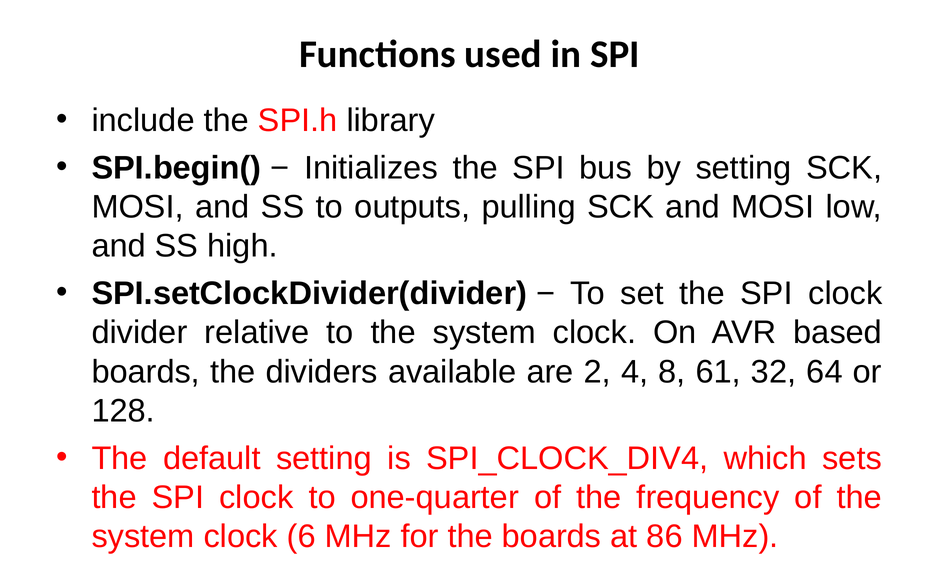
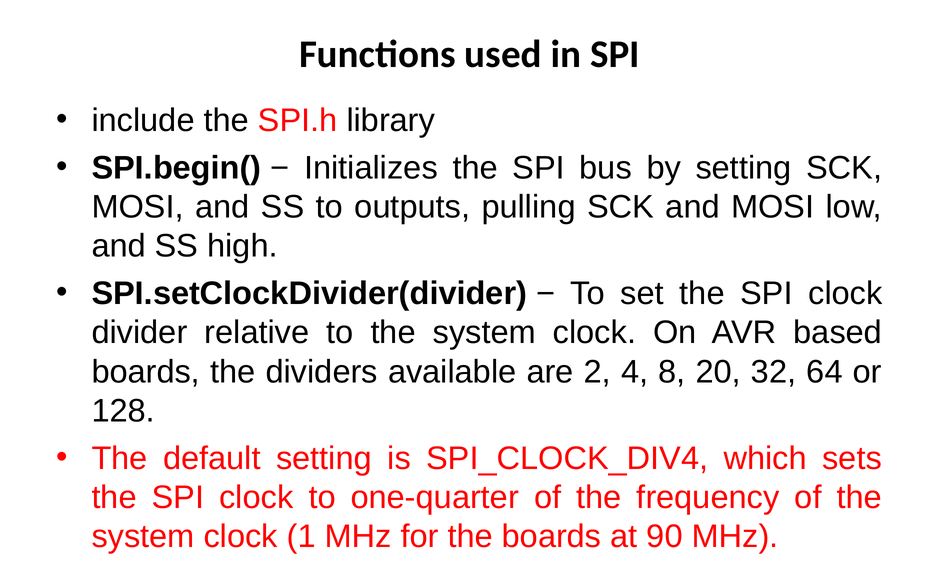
61: 61 -> 20
6: 6 -> 1
86: 86 -> 90
